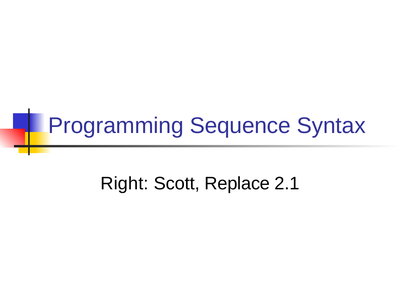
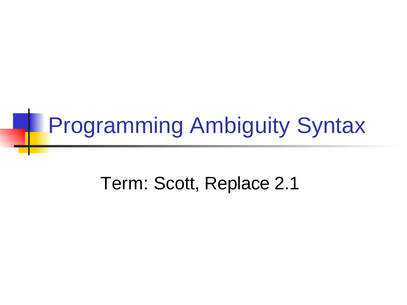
Sequence: Sequence -> Ambiguity
Right: Right -> Term
